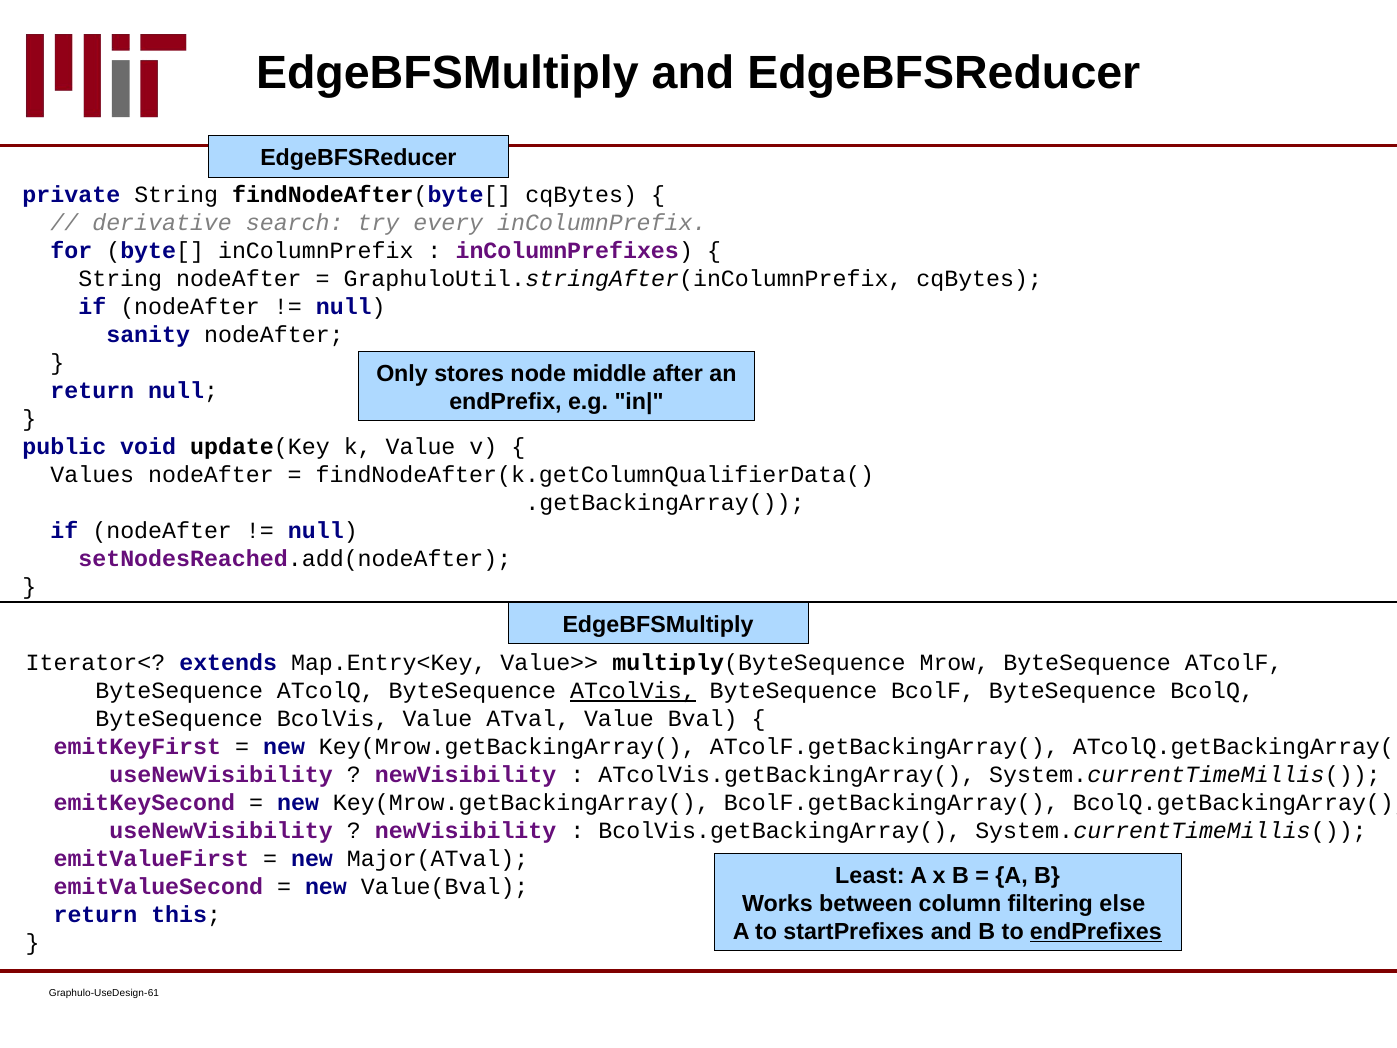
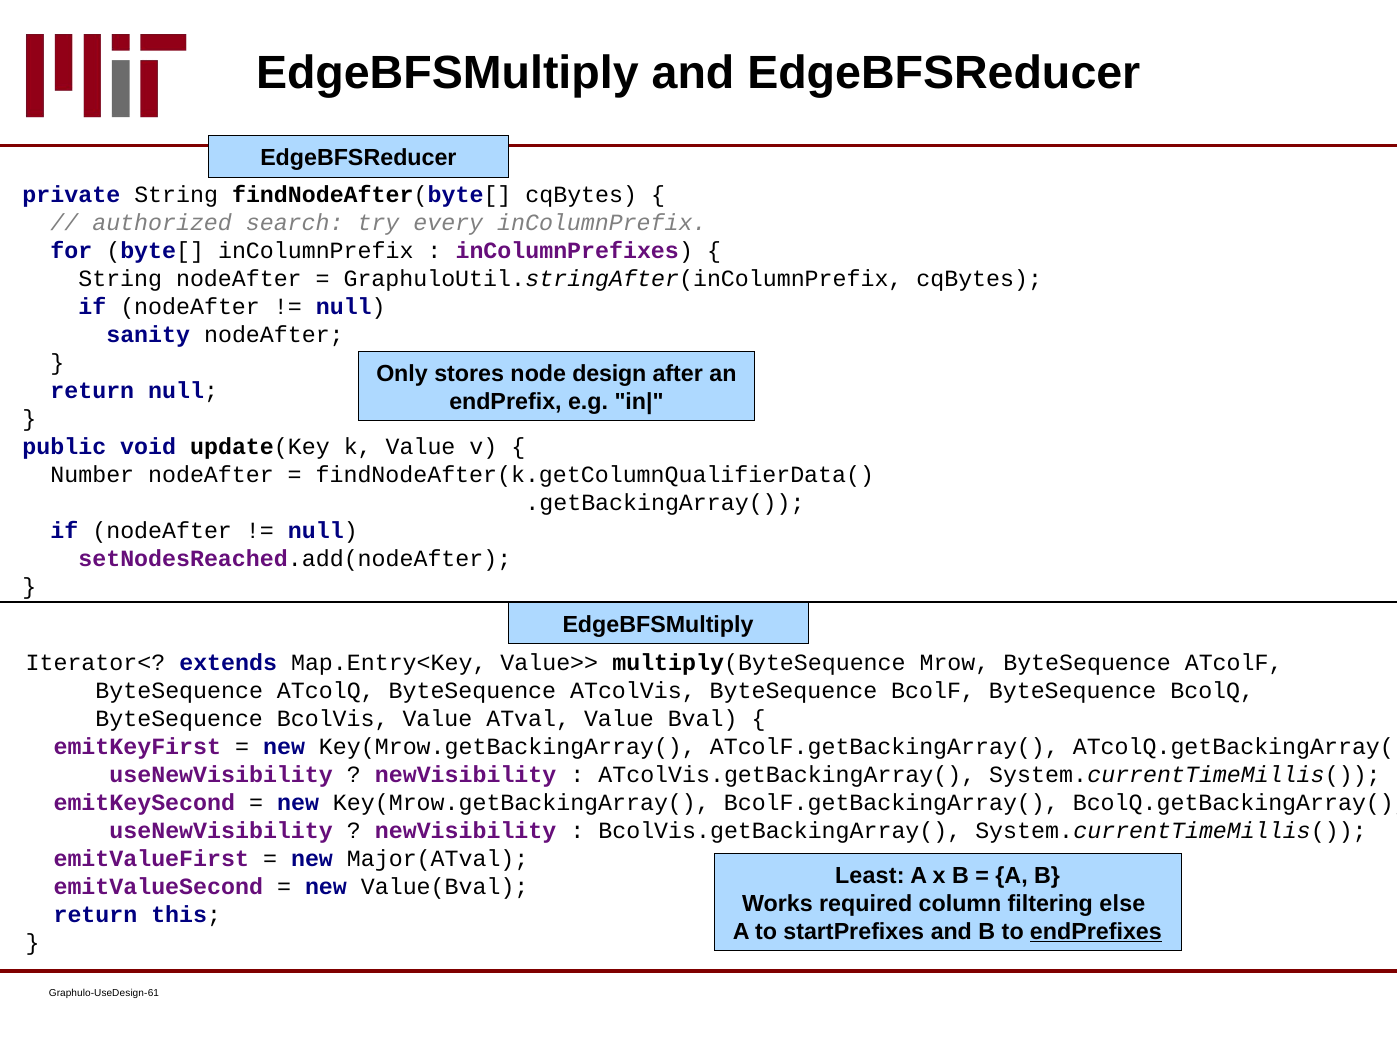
derivative: derivative -> authorized
middle: middle -> design
Values: Values -> Number
ATcolVis underline: present -> none
between: between -> required
